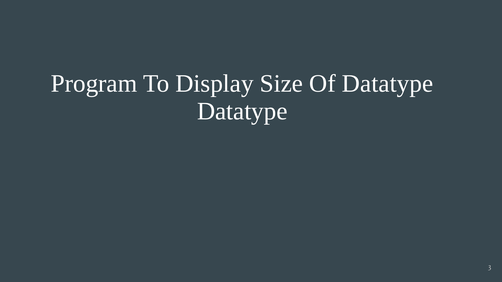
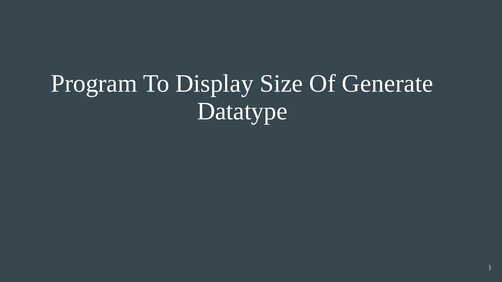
Of Datatype: Datatype -> Generate
